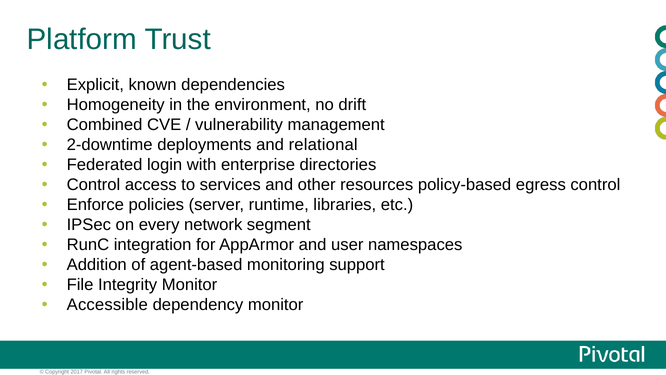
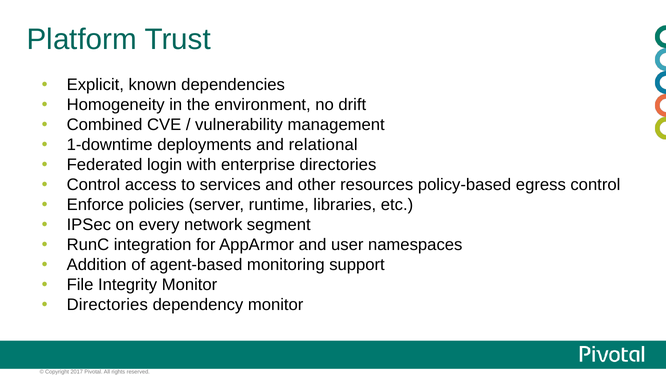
2-downtime: 2-downtime -> 1-downtime
Accessible at (107, 305): Accessible -> Directories
